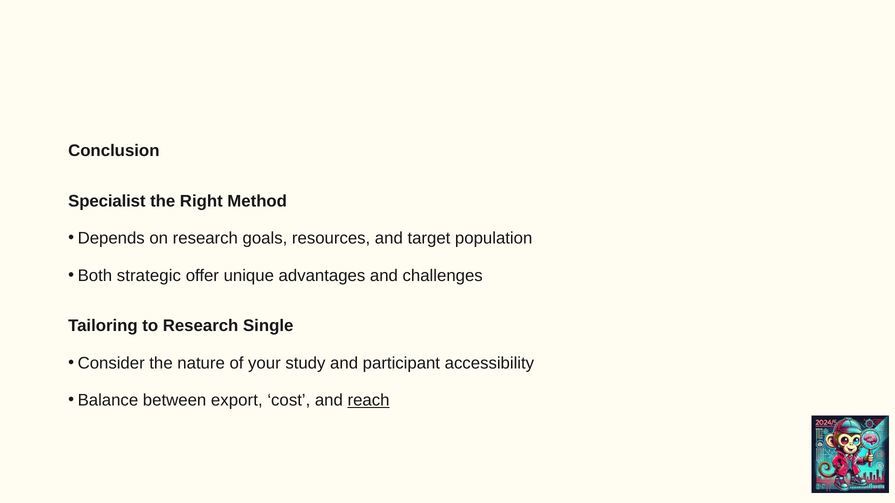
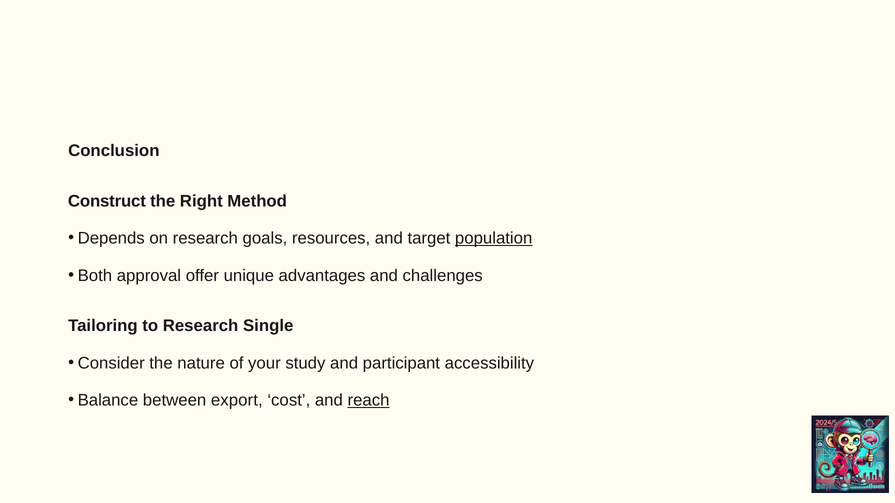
Specialist: Specialist -> Construct
population underline: none -> present
strategic: strategic -> approval
